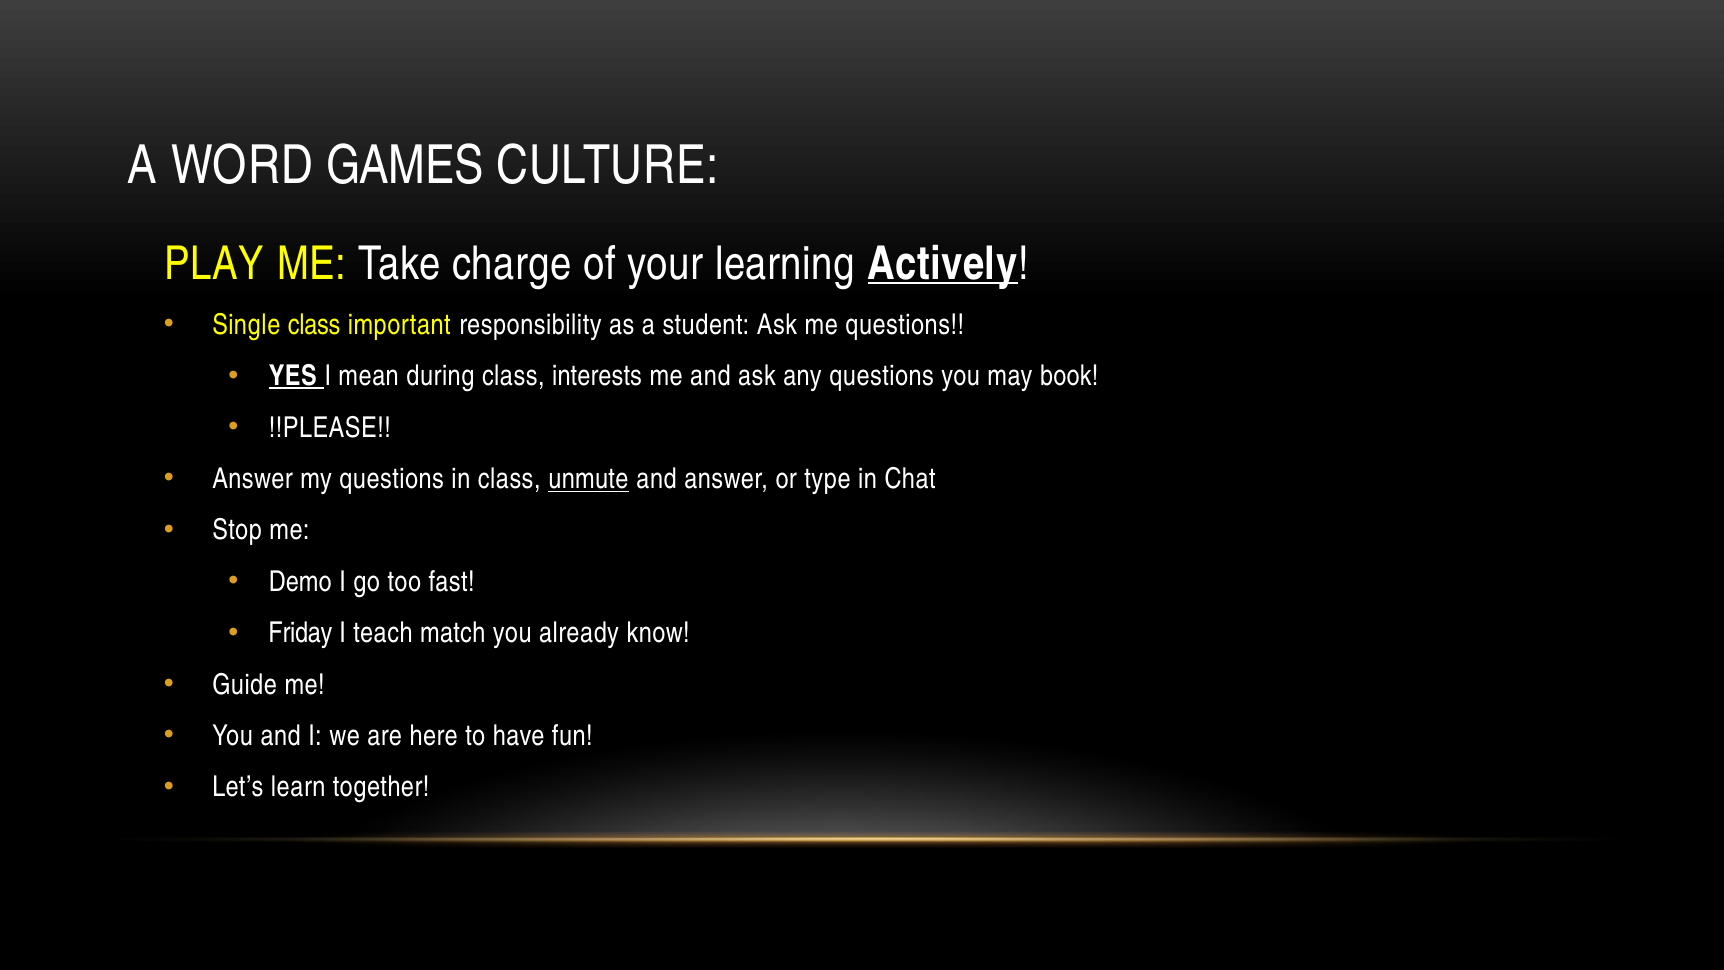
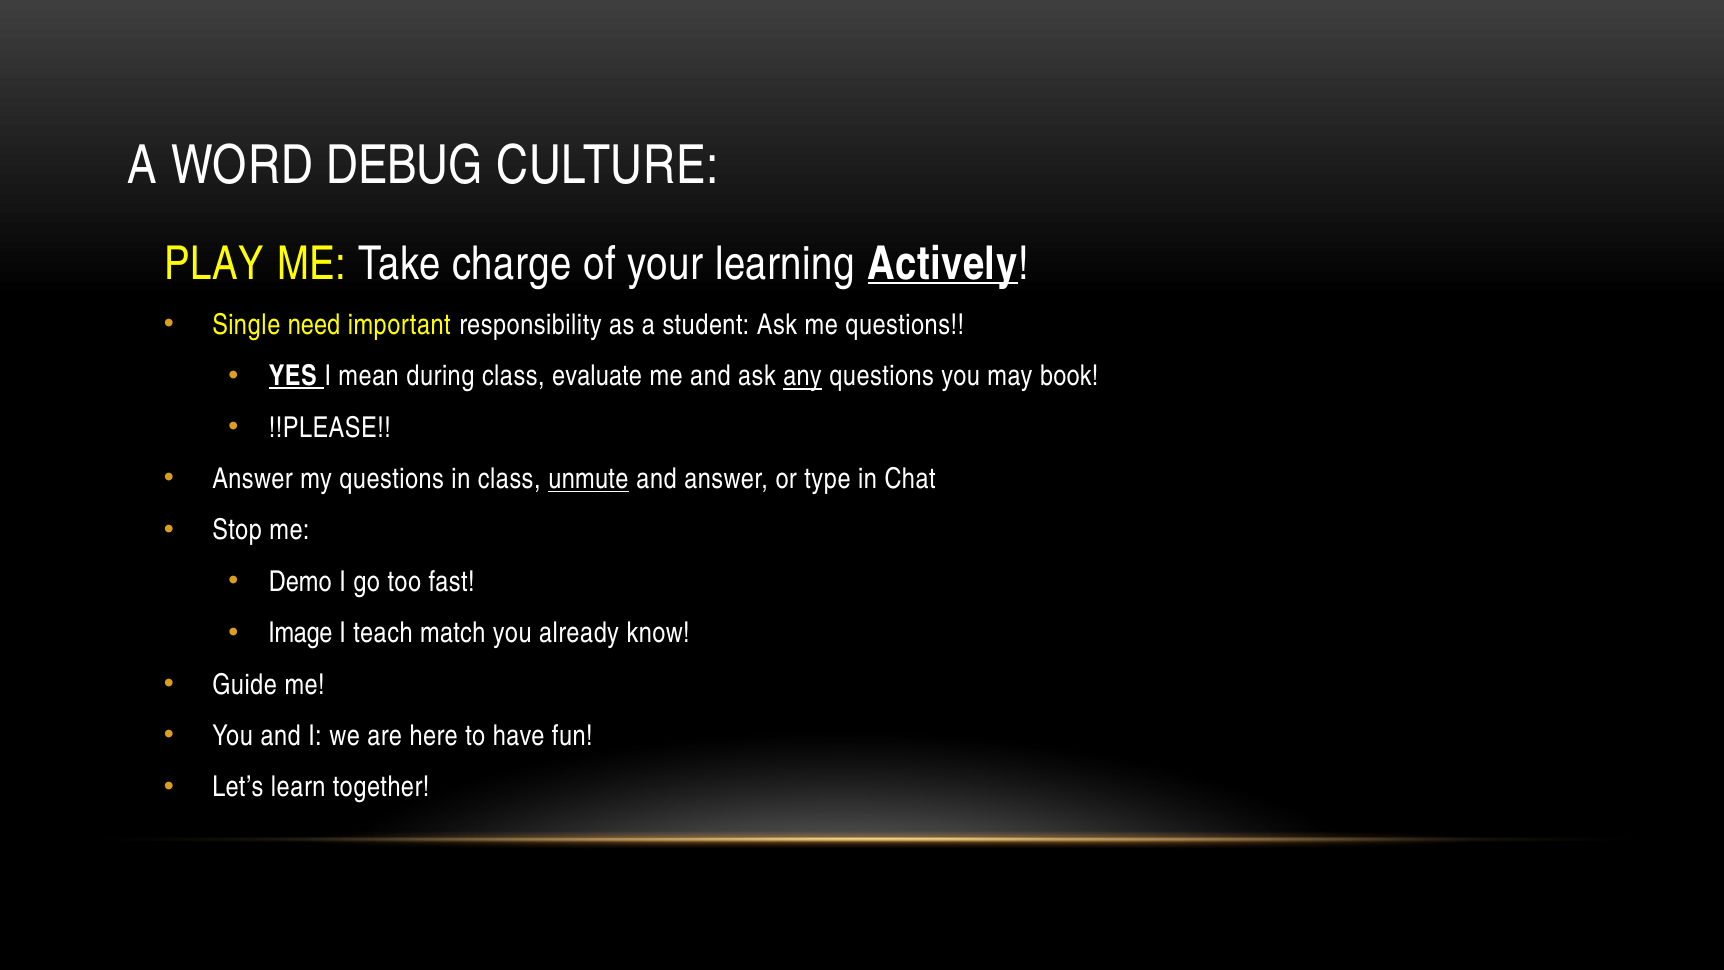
GAMES: GAMES -> DEBUG
Single class: class -> need
interests: interests -> evaluate
any underline: none -> present
Friday: Friday -> Image
